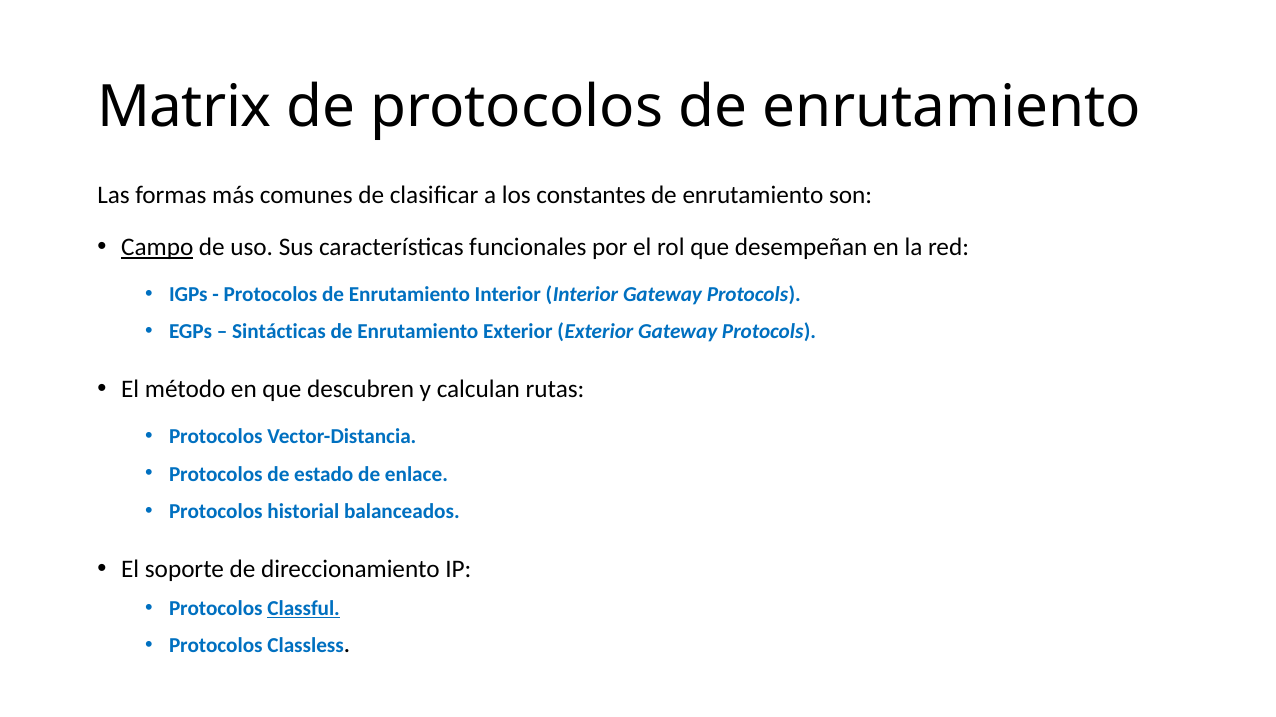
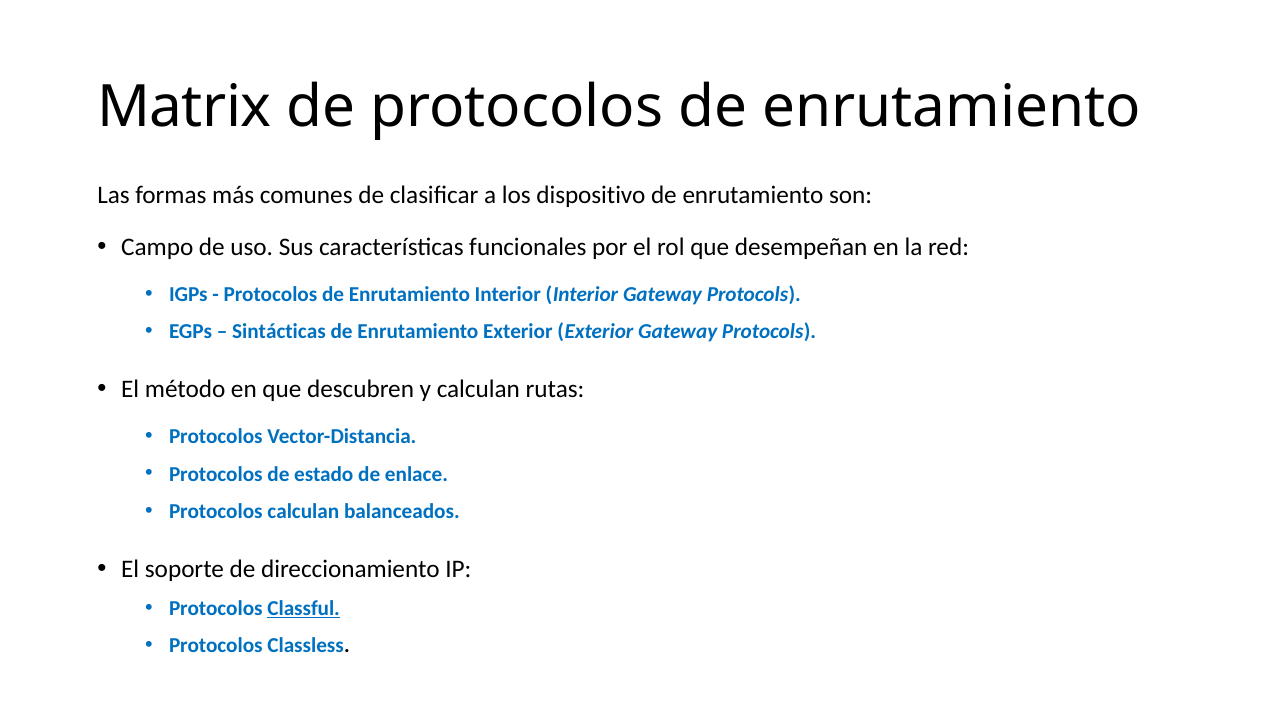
constantes: constantes -> dispositivo
Campo underline: present -> none
Protocolos historial: historial -> calculan
